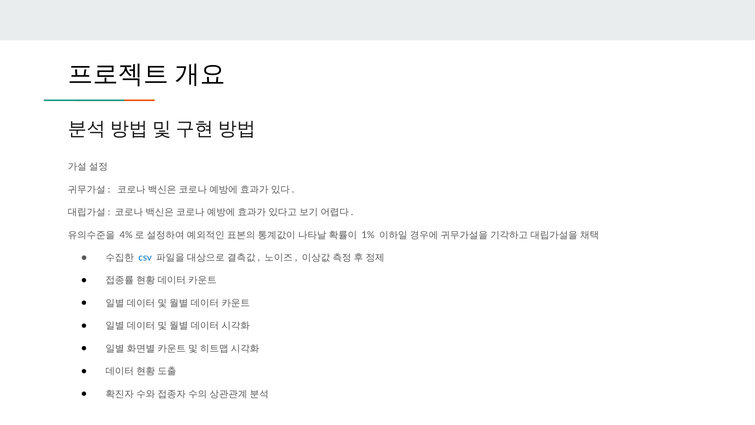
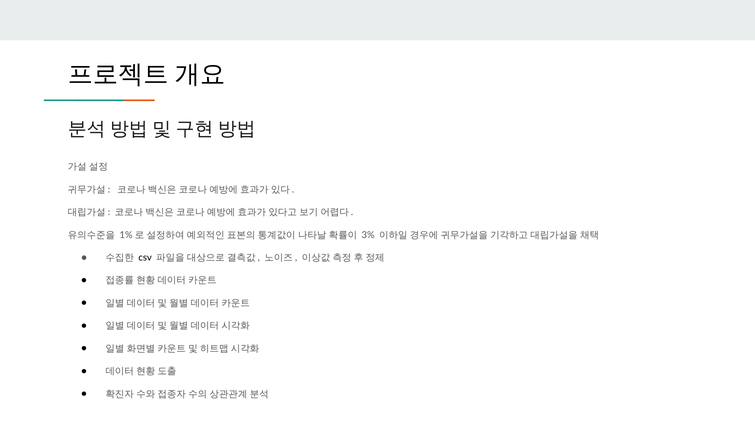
4%: 4% -> 1%
1%: 1% -> 3%
csv colour: blue -> black
